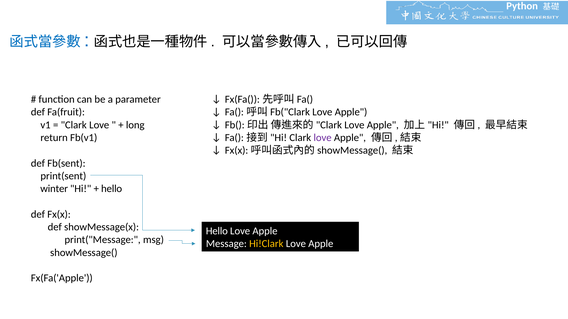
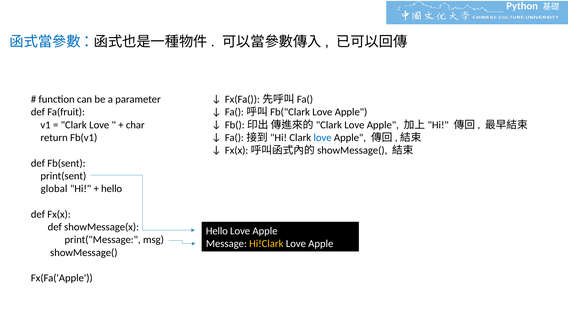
long: long -> char
love at (323, 138) colour: purple -> blue
winter: winter -> global
